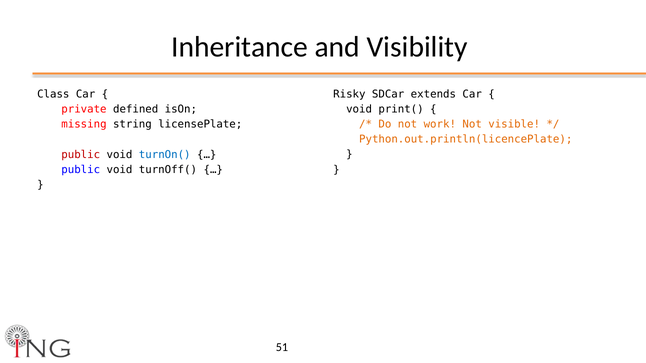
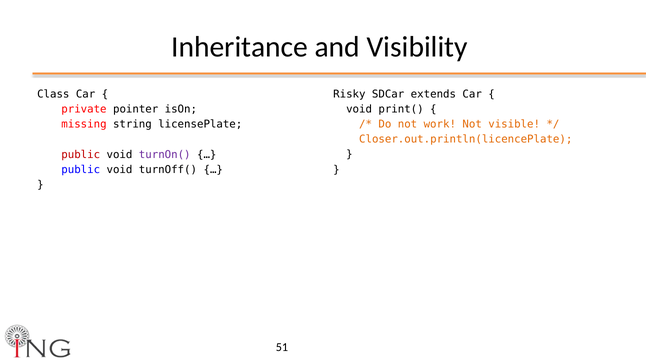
defined: defined -> pointer
Python.out.println(licencePlate: Python.out.println(licencePlate -> Closer.out.println(licencePlate
turnOn( colour: blue -> purple
